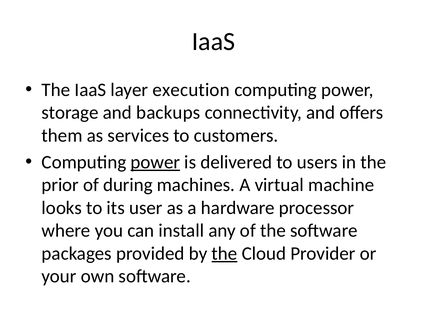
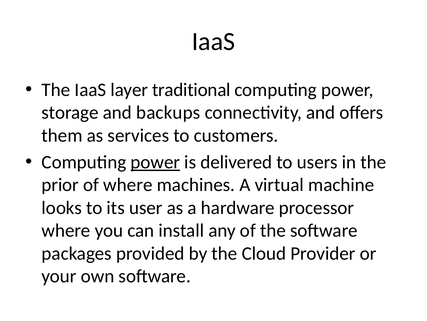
execution: execution -> traditional
of during: during -> where
the at (225, 253) underline: present -> none
